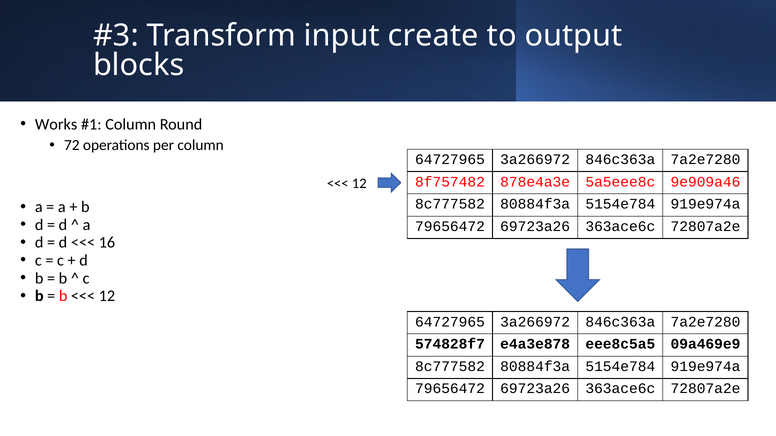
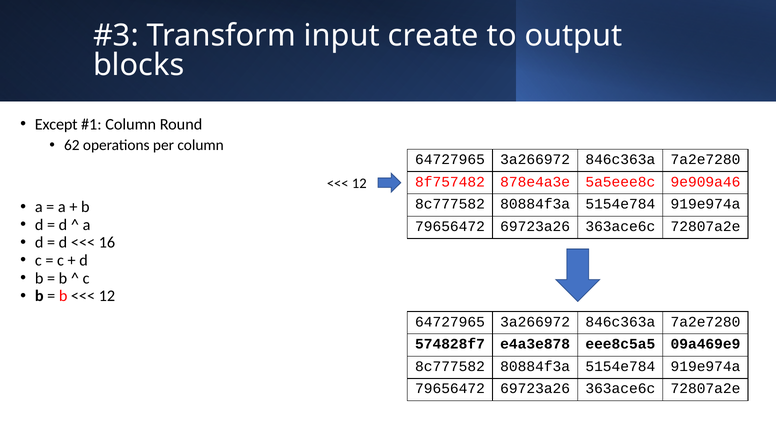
Works: Works -> Except
72: 72 -> 62
